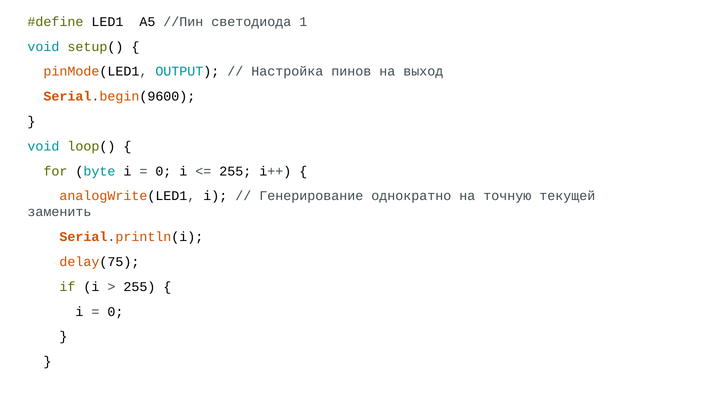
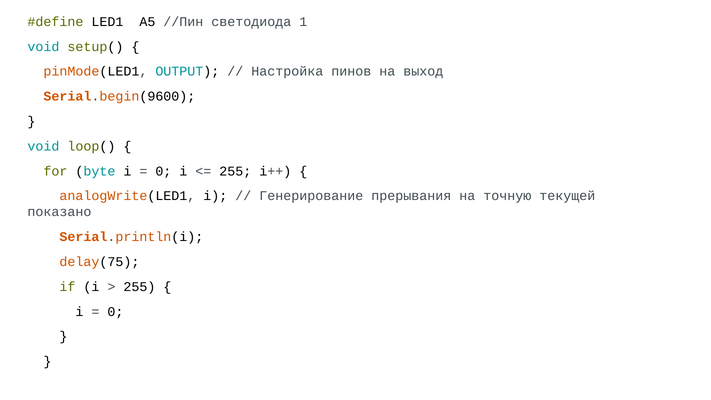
однократно: однократно -> прерывания
заменить: заменить -> показано
